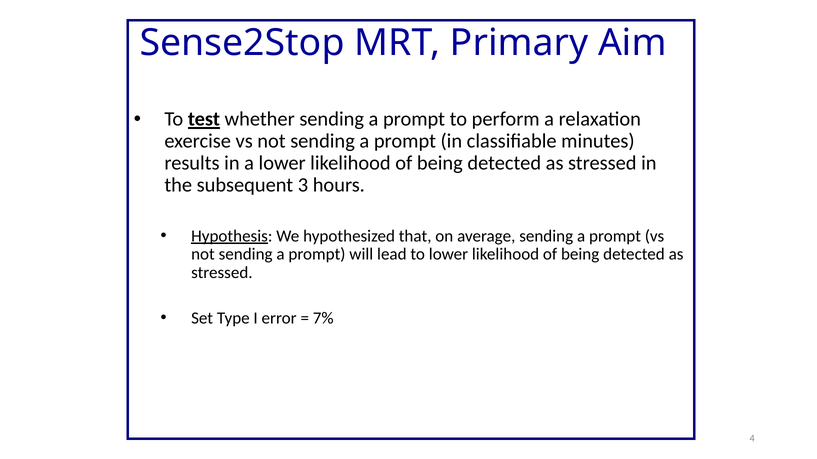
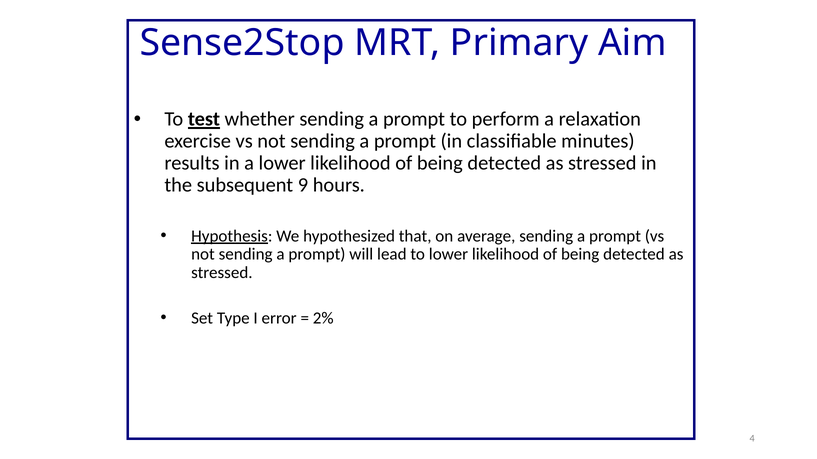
3: 3 -> 9
7%: 7% -> 2%
